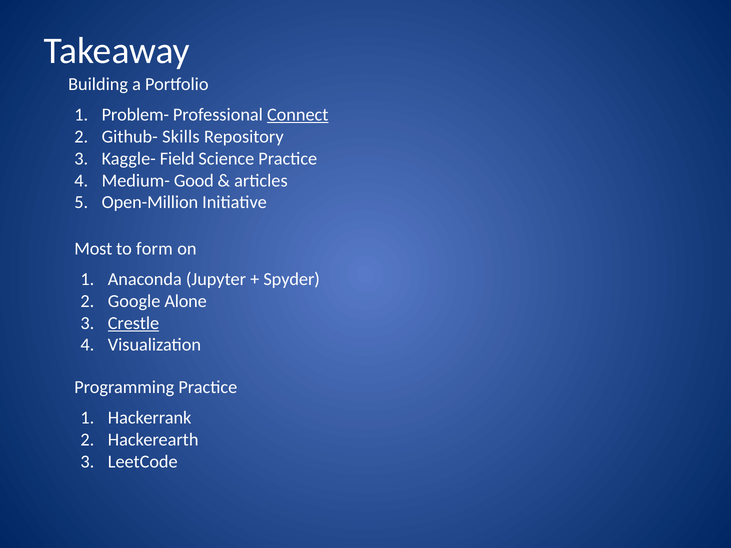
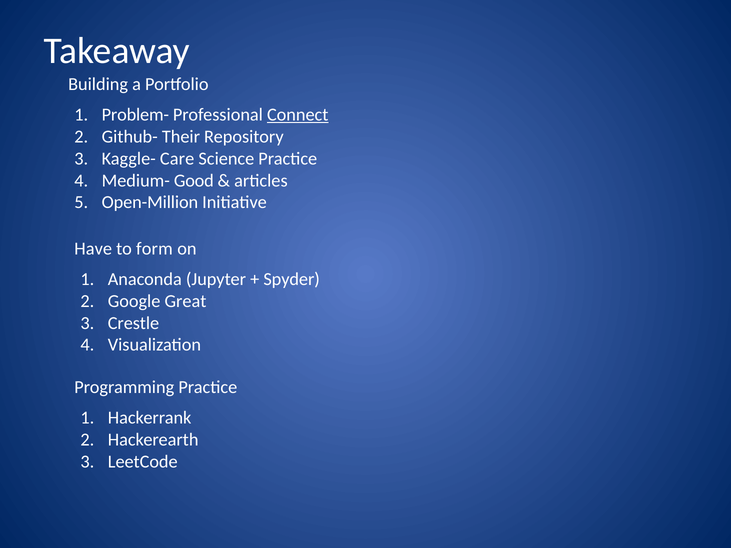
Skills: Skills -> Their
Field: Field -> Care
Most: Most -> Have
Alone: Alone -> Great
Crestle underline: present -> none
